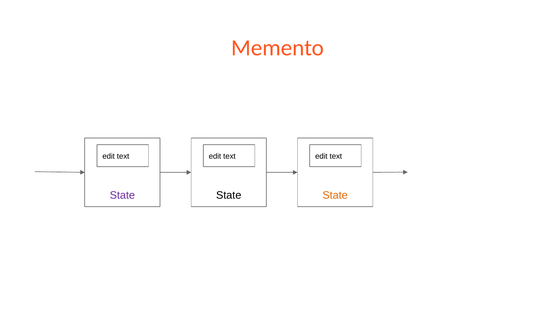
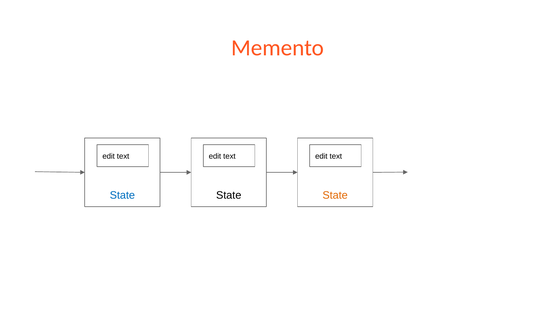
State at (122, 196) colour: purple -> blue
